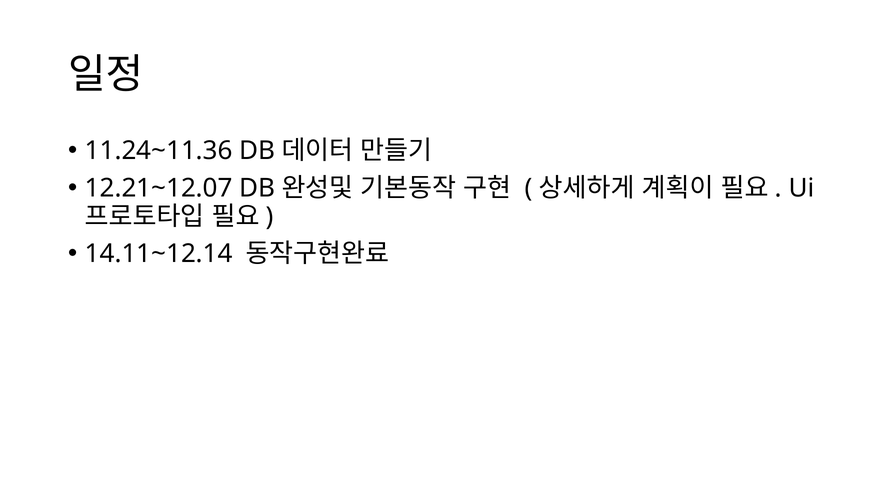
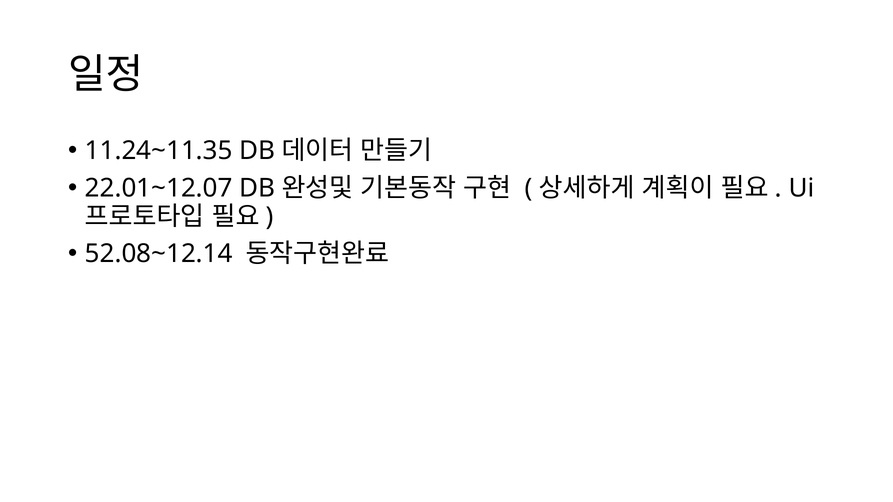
11.24~11.36: 11.24~11.36 -> 11.24~11.35
12.21~12.07: 12.21~12.07 -> 22.01~12.07
14.11~12.14: 14.11~12.14 -> 52.08~12.14
